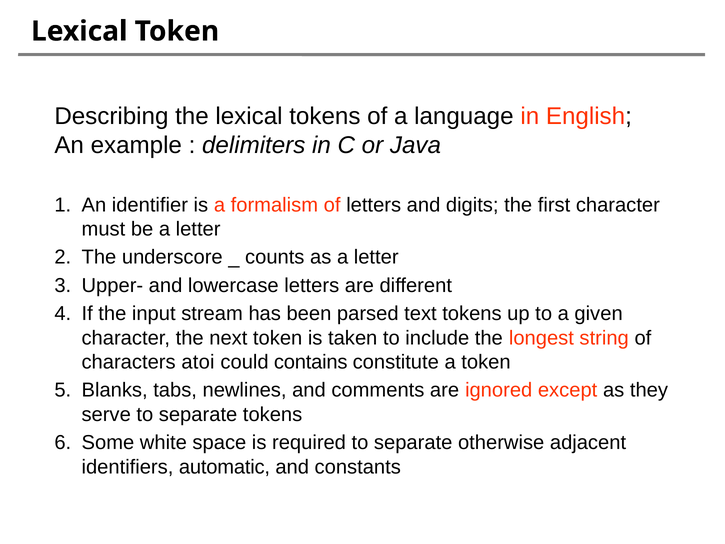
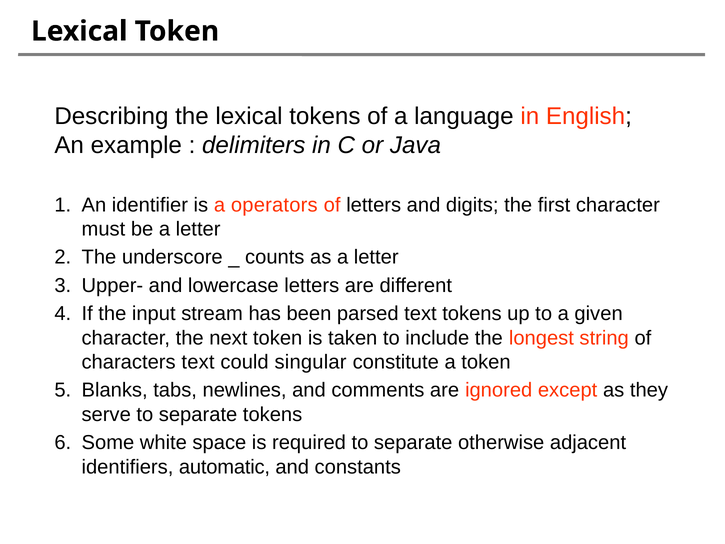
formalism: formalism -> operators
characters atoi: atoi -> text
contains: contains -> singular
